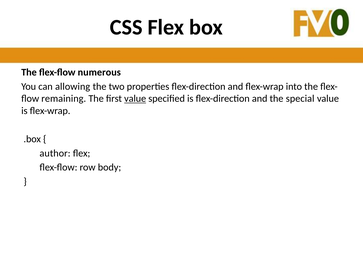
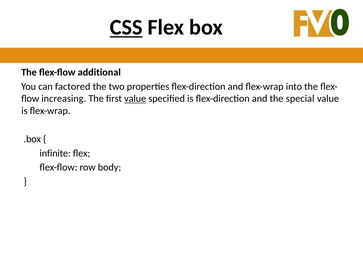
CSS underline: none -> present
numerous: numerous -> additional
allowing: allowing -> factored
remaining: remaining -> increasing
author: author -> infinite
